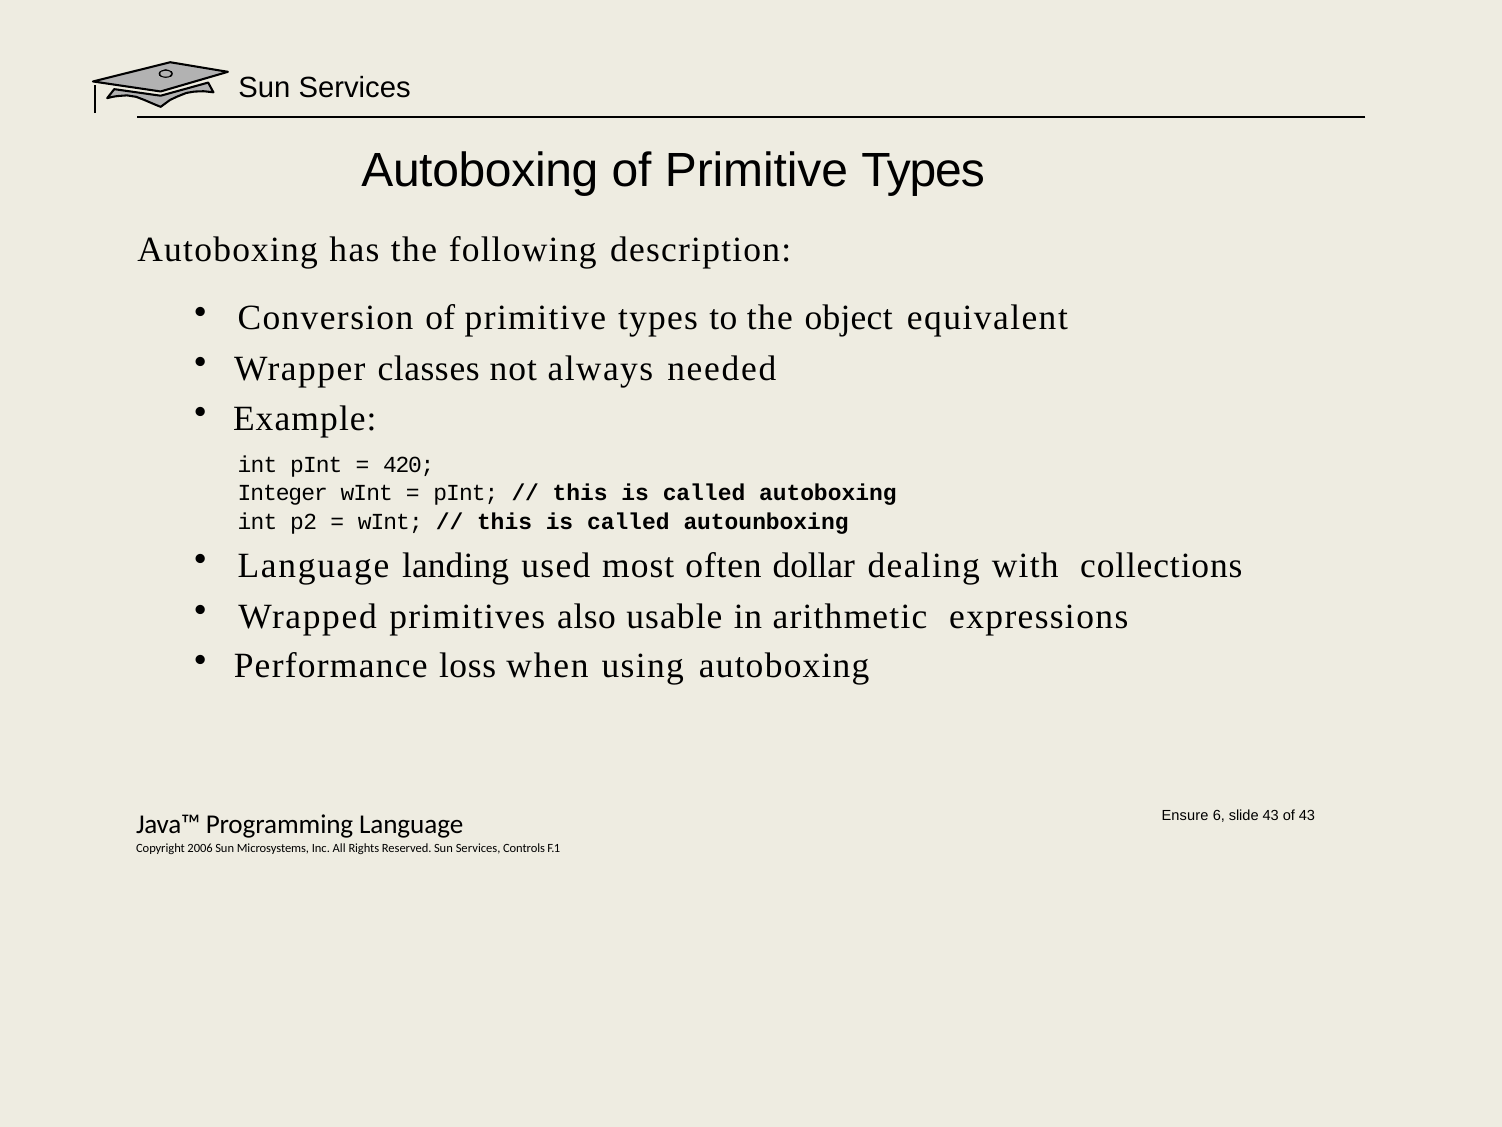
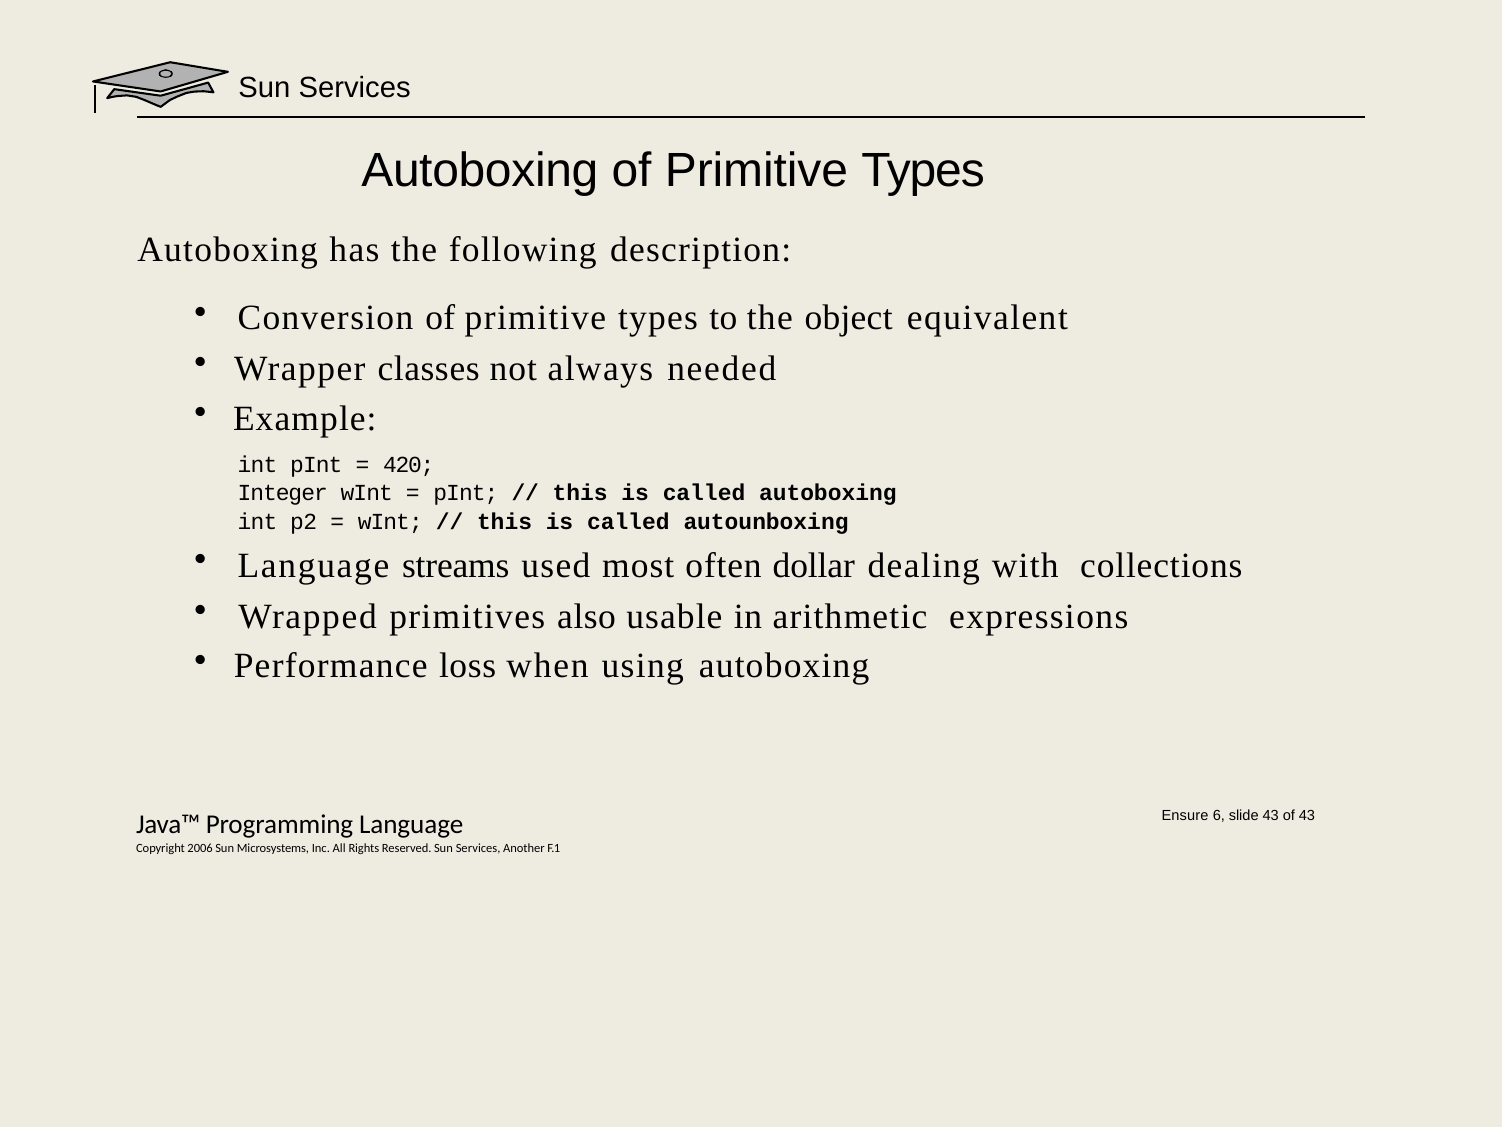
landing: landing -> streams
Controls: Controls -> Another
